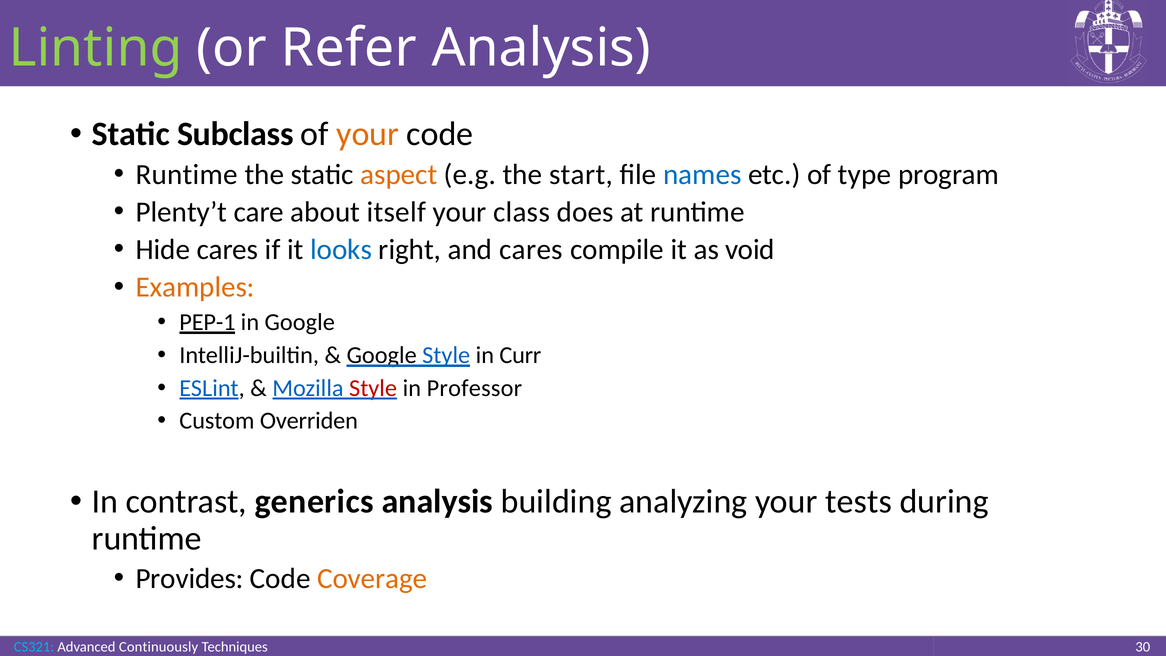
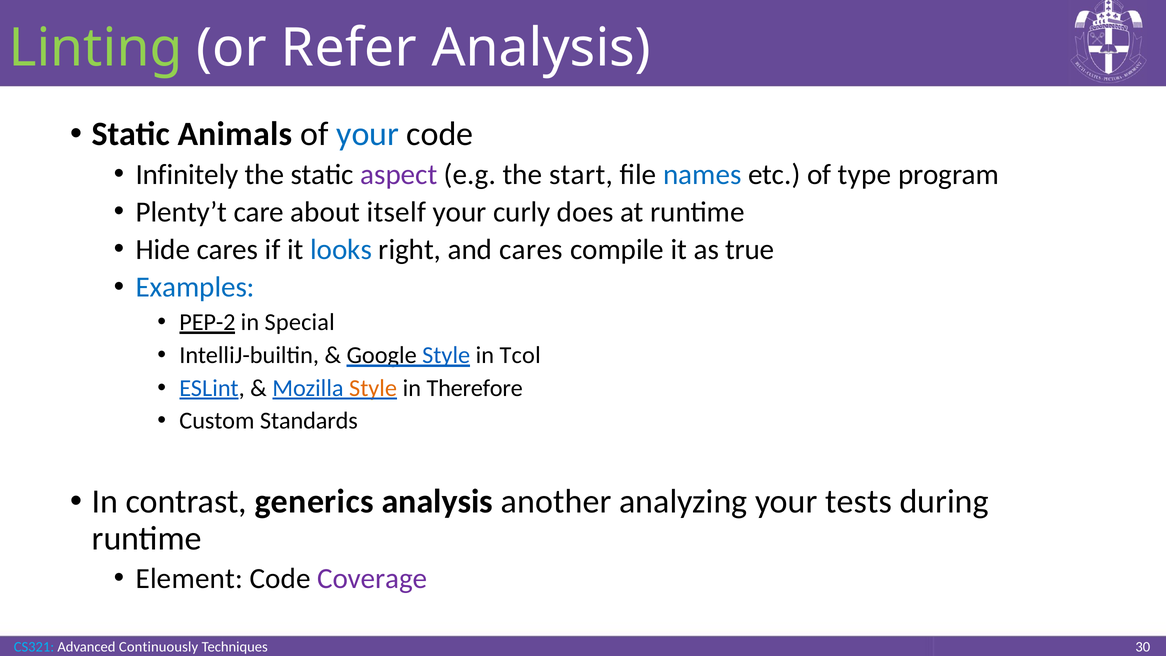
Subclass: Subclass -> Animals
your at (368, 134) colour: orange -> blue
Runtime at (187, 174): Runtime -> Infinitely
aspect colour: orange -> purple
class: class -> curly
void: void -> true
Examples colour: orange -> blue
PEP-1: PEP-1 -> PEP-2
in Google: Google -> Special
Curr: Curr -> Tcol
Style at (373, 388) colour: red -> orange
Professor: Professor -> Therefore
Overriden: Overriden -> Standards
building: building -> another
Provides: Provides -> Element
Coverage colour: orange -> purple
